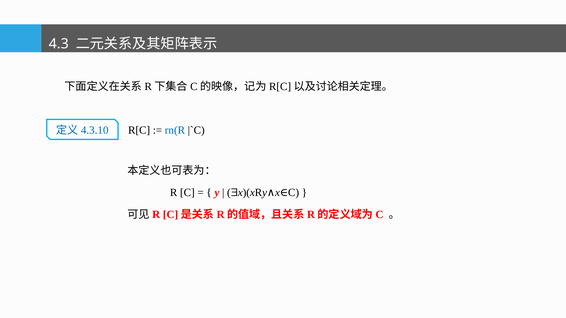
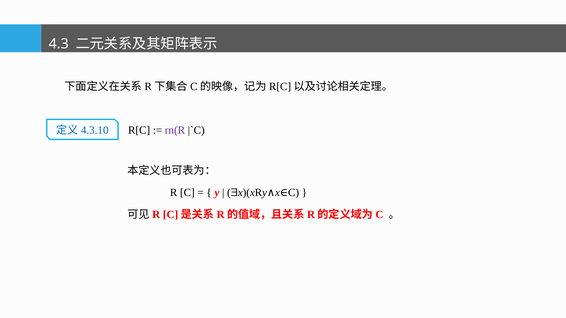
rn(R colour: blue -> purple
